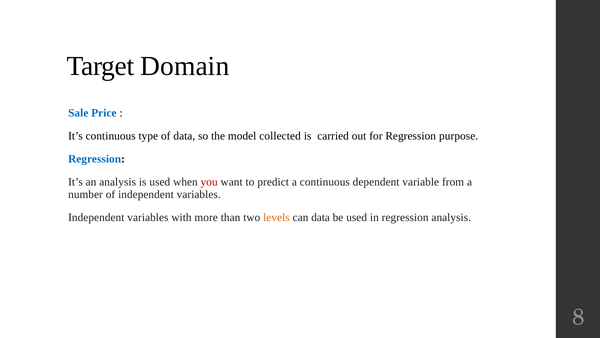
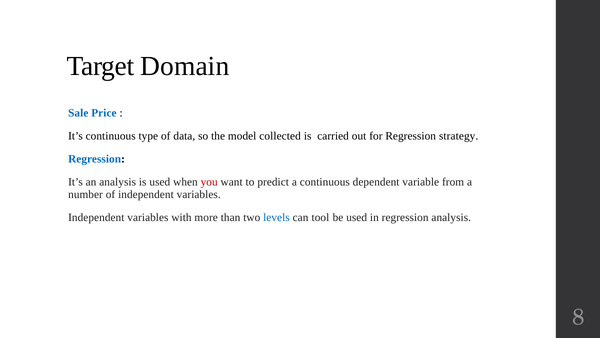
purpose: purpose -> strategy
levels colour: orange -> blue
can data: data -> tool
